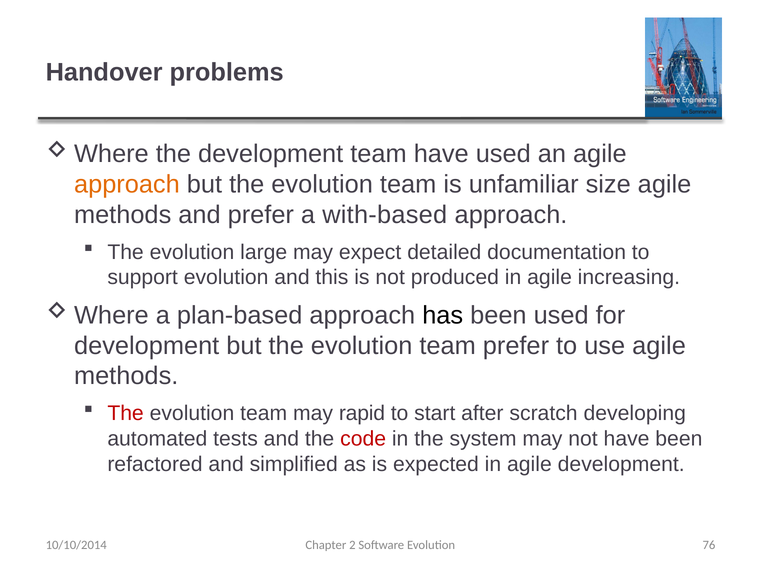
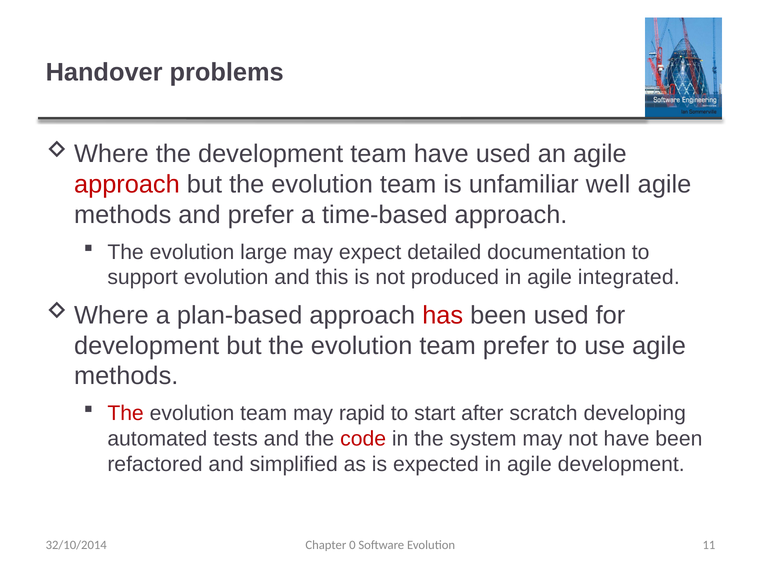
approach at (127, 184) colour: orange -> red
size: size -> well
with-based: with-based -> time-based
increasing: increasing -> integrated
has colour: black -> red
2: 2 -> 0
76: 76 -> 11
10/10/2014: 10/10/2014 -> 32/10/2014
